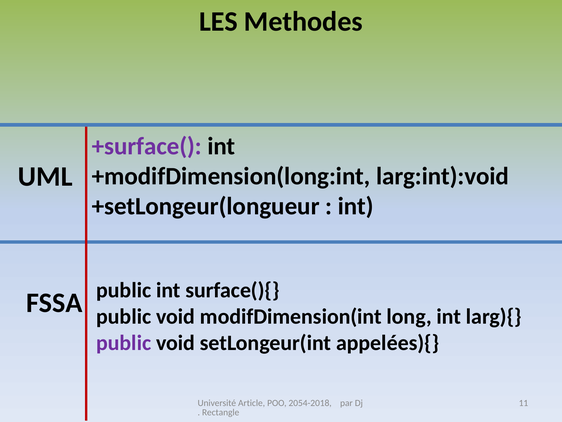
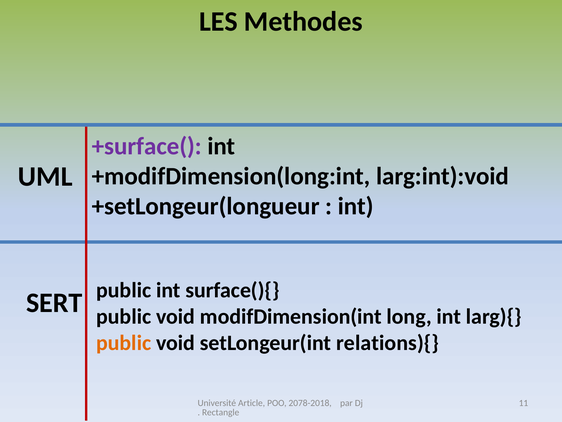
FSSA: FSSA -> SERT
public at (124, 343) colour: purple -> orange
appelées){: appelées){ -> relations){
2054-2018: 2054-2018 -> 2078-2018
